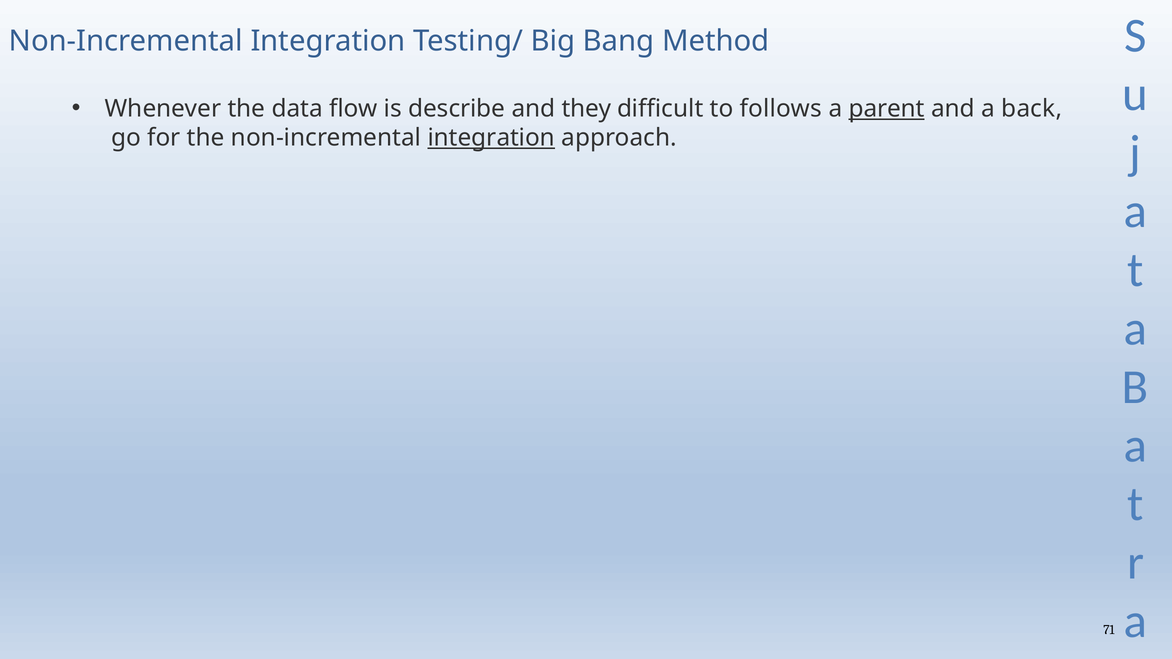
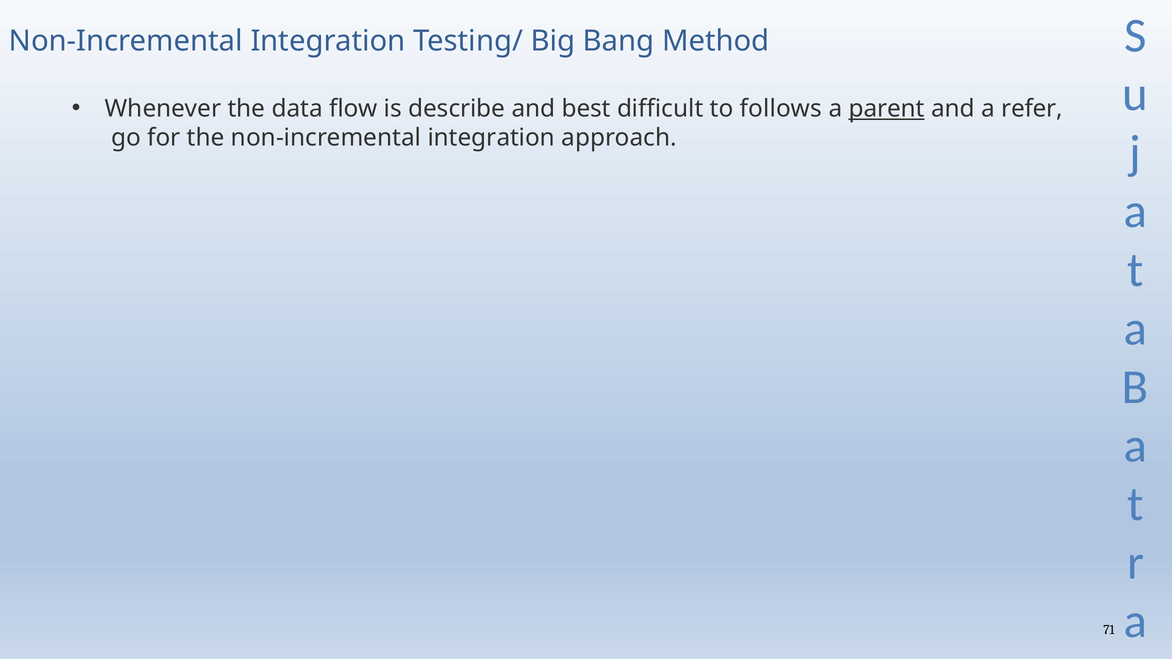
they: they -> best
back: back -> refer
integration at (491, 138) underline: present -> none
